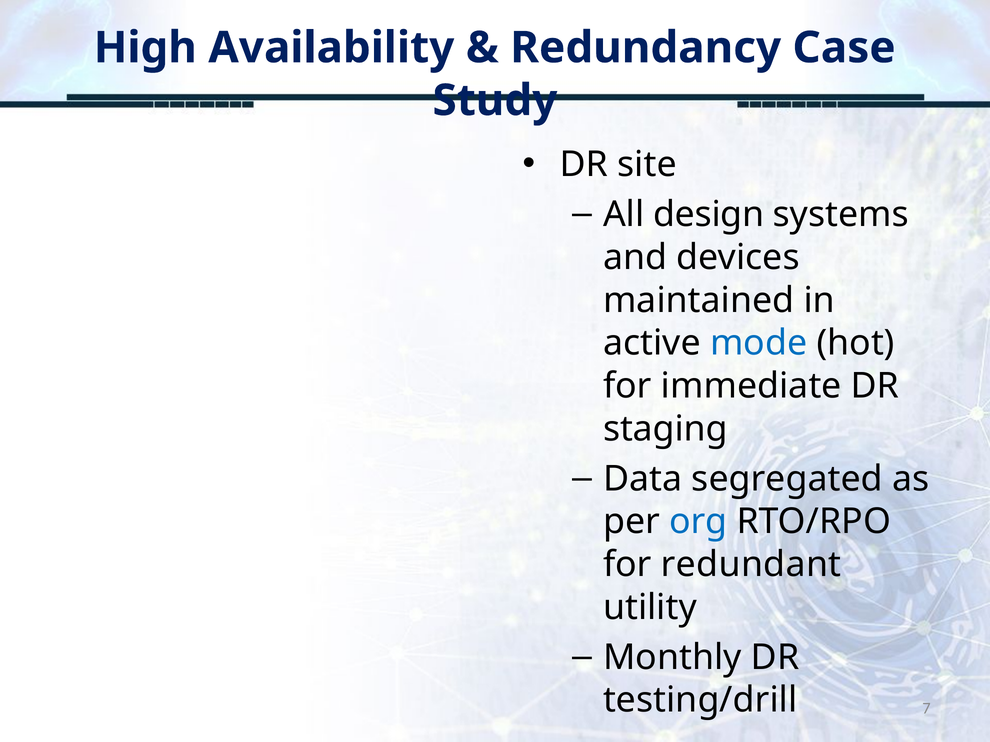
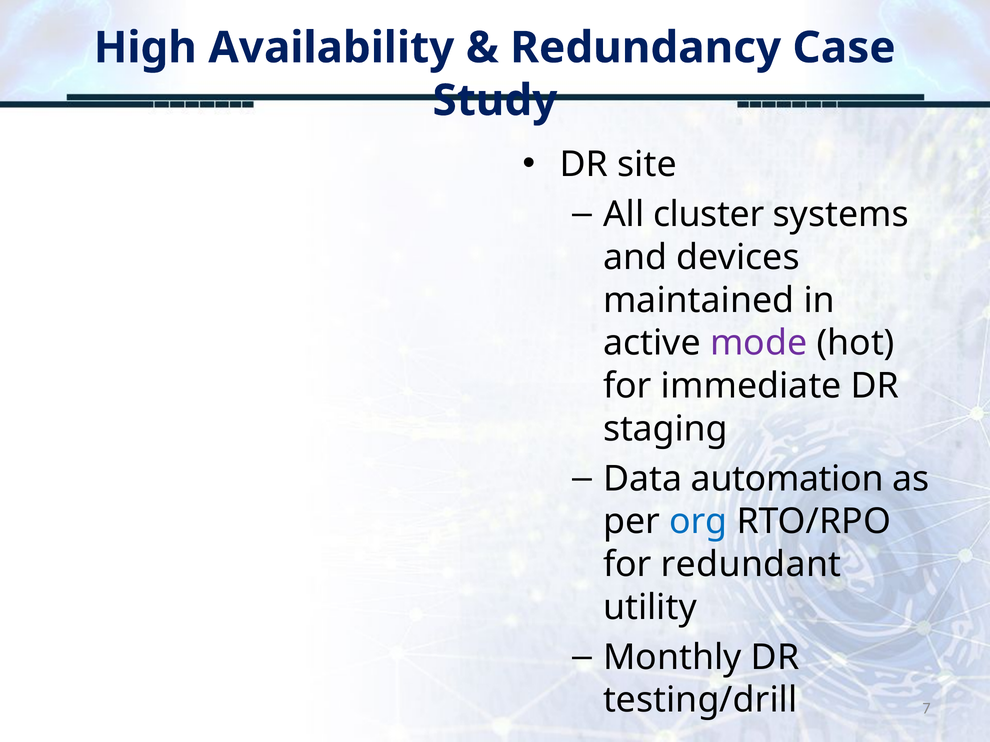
design: design -> cluster
mode colour: blue -> purple
segregated: segregated -> automation
